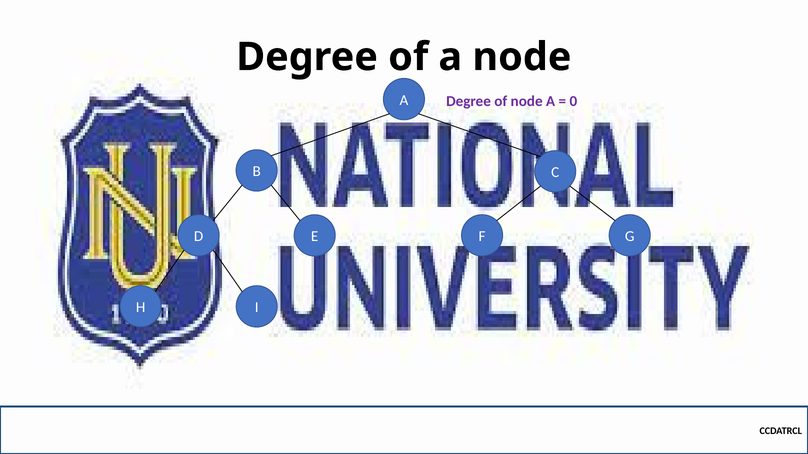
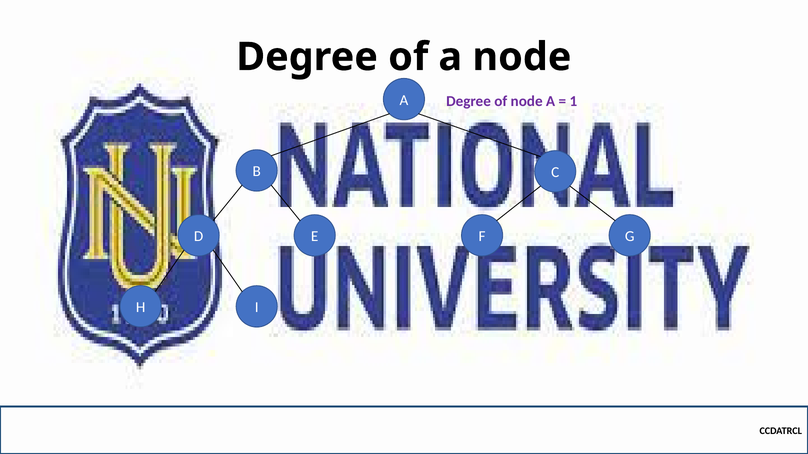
0: 0 -> 1
